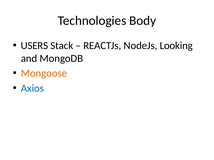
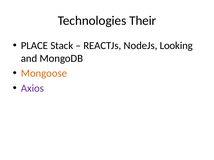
Body: Body -> Their
USERS: USERS -> PLACE
Axios colour: blue -> purple
